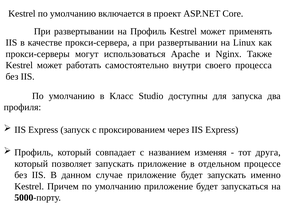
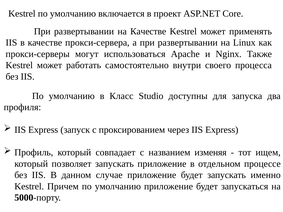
на Профиль: Профиль -> Качестве
друга: друга -> ищем
